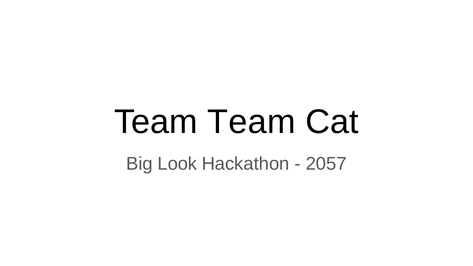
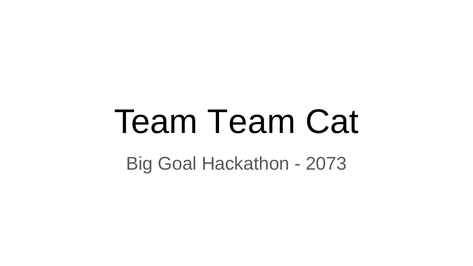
Look: Look -> Goal
2057: 2057 -> 2073
